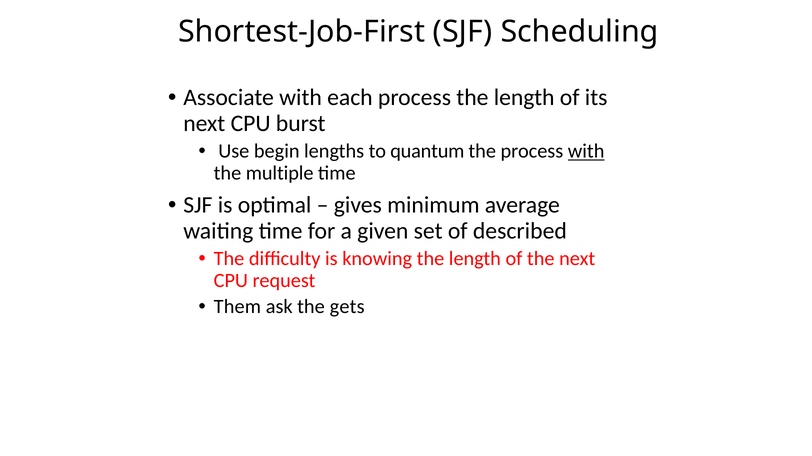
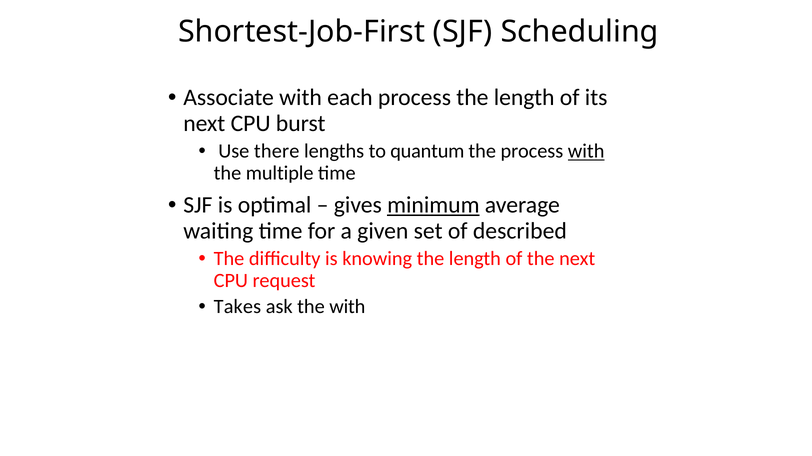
begin: begin -> there
minimum underline: none -> present
Them: Them -> Takes
the gets: gets -> with
